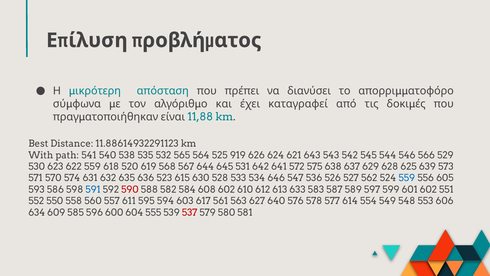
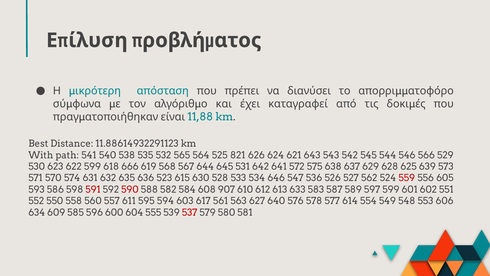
919: 919 -> 821
622 559: 559 -> 599
520: 520 -> 666
559 at (407, 178) colour: blue -> red
591 colour: blue -> red
608 602: 602 -> 907
